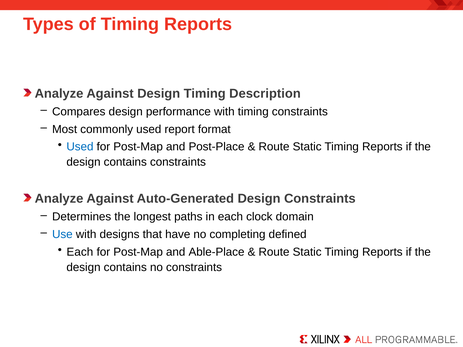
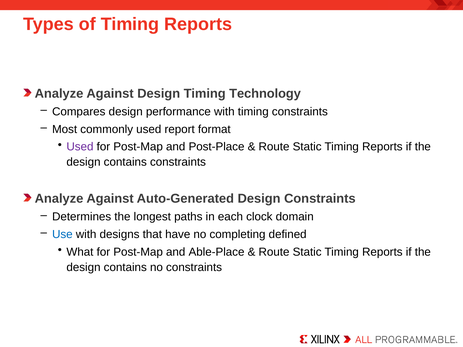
Description: Description -> Technology
Used at (80, 147) colour: blue -> purple
Each at (80, 252): Each -> What
